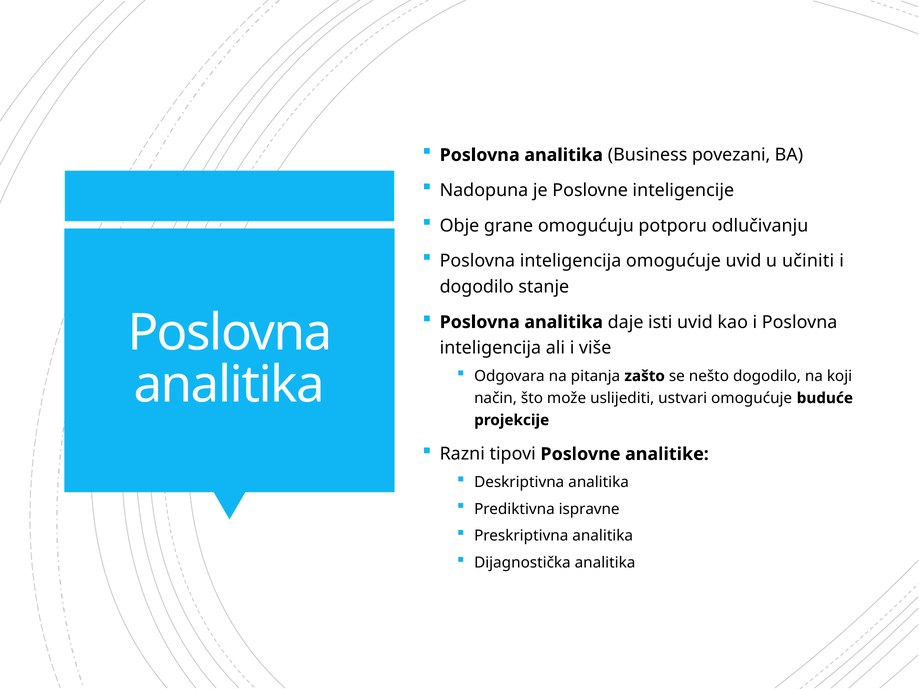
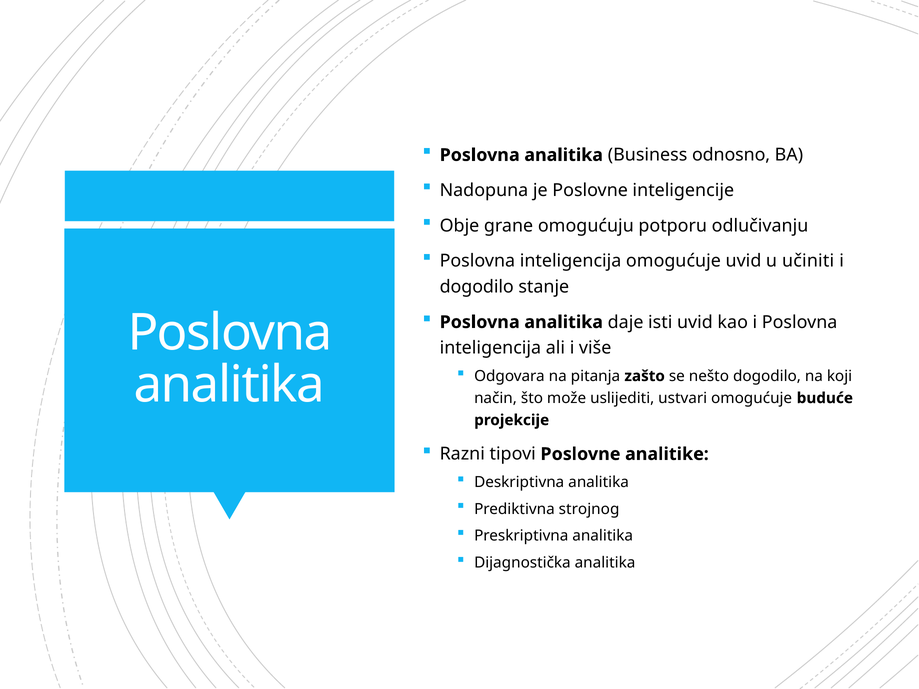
povezani: povezani -> odnosno
ispravne: ispravne -> strojnog
